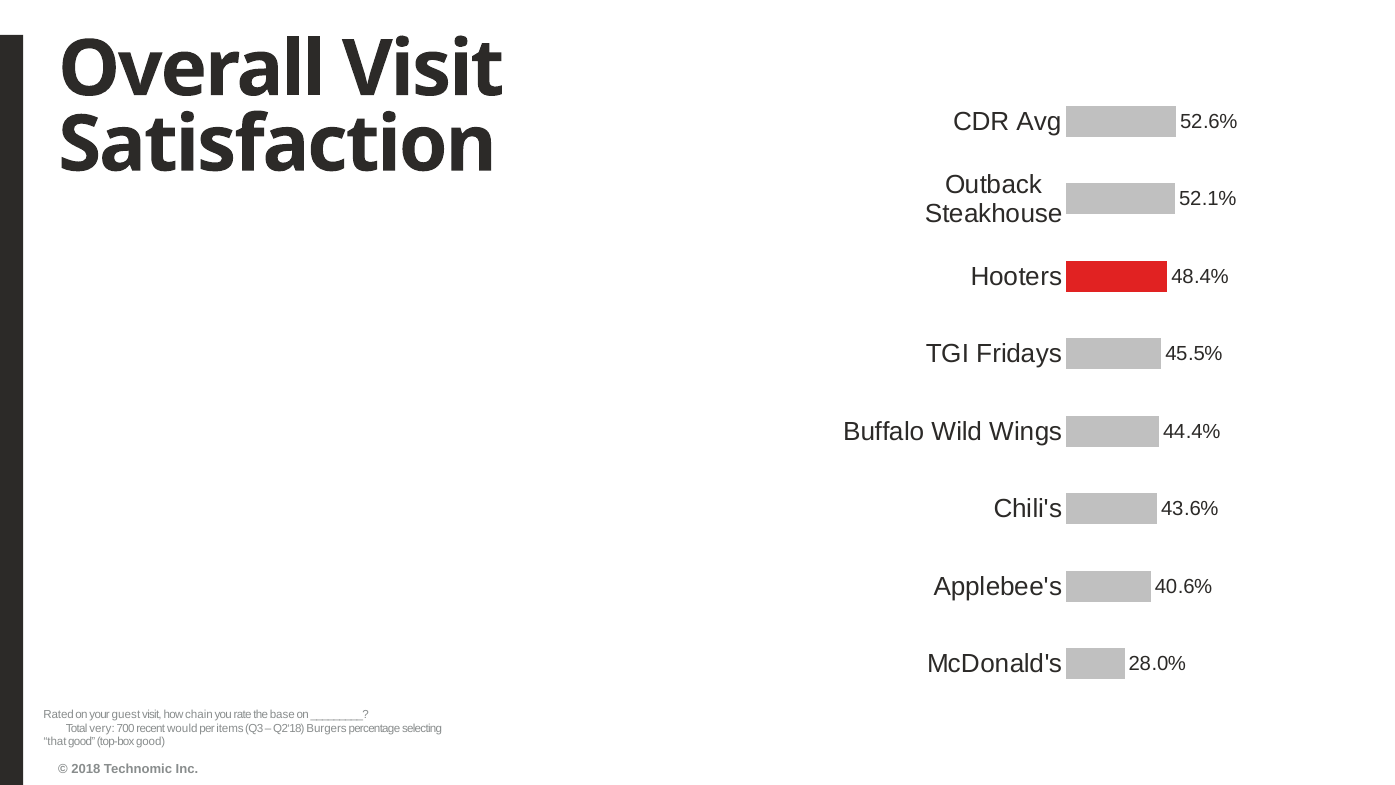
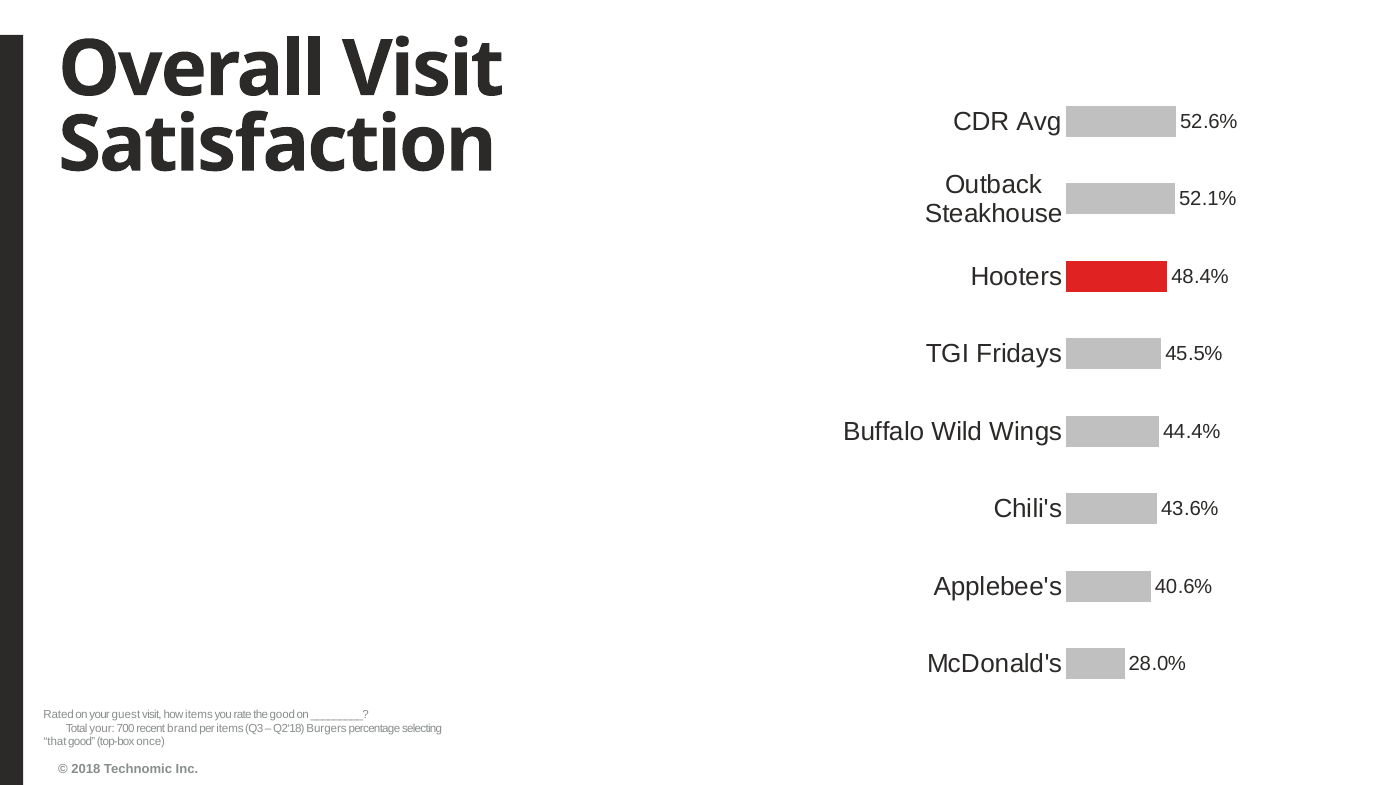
how chain: chain -> items
the base: base -> good
Total very: very -> your
would: would -> brand
top-box good: good -> once
